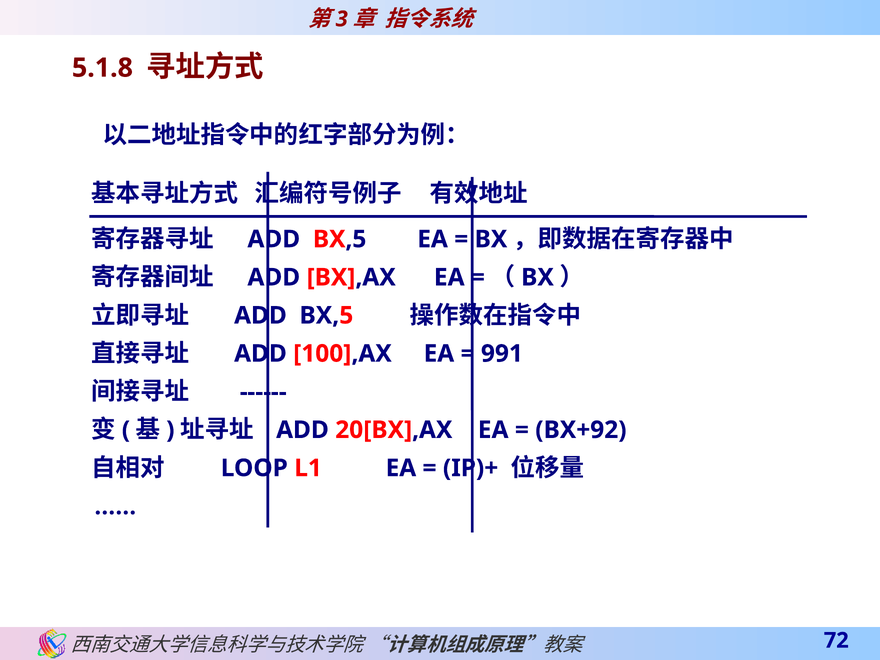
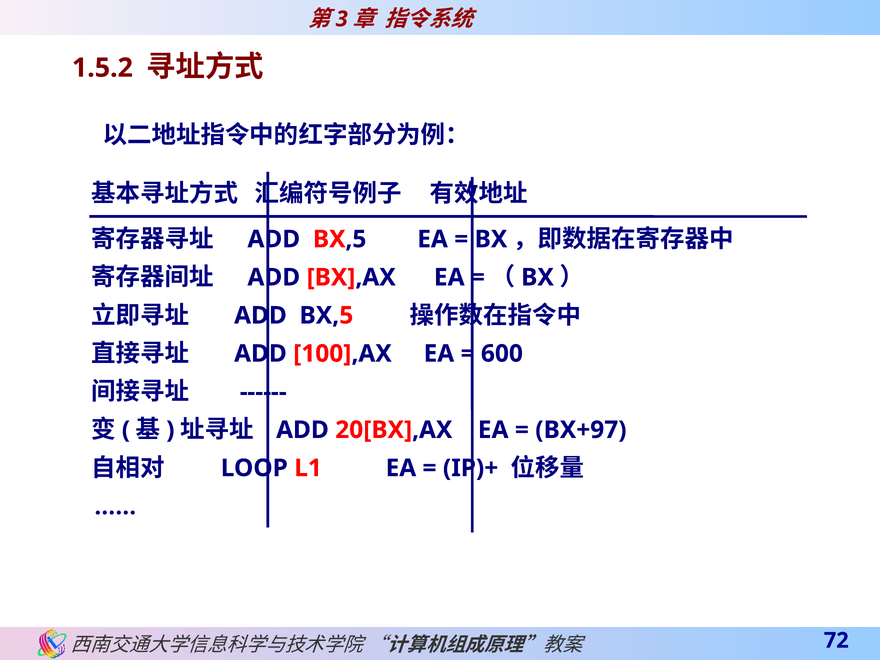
5.1.8: 5.1.8 -> 1.5.2
991: 991 -> 600
BX+92: BX+92 -> BX+97
